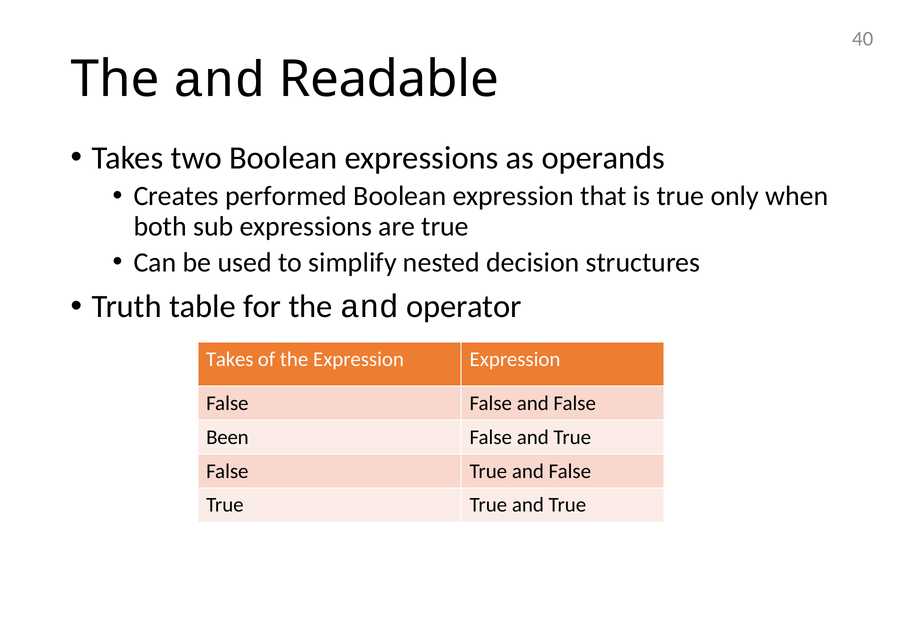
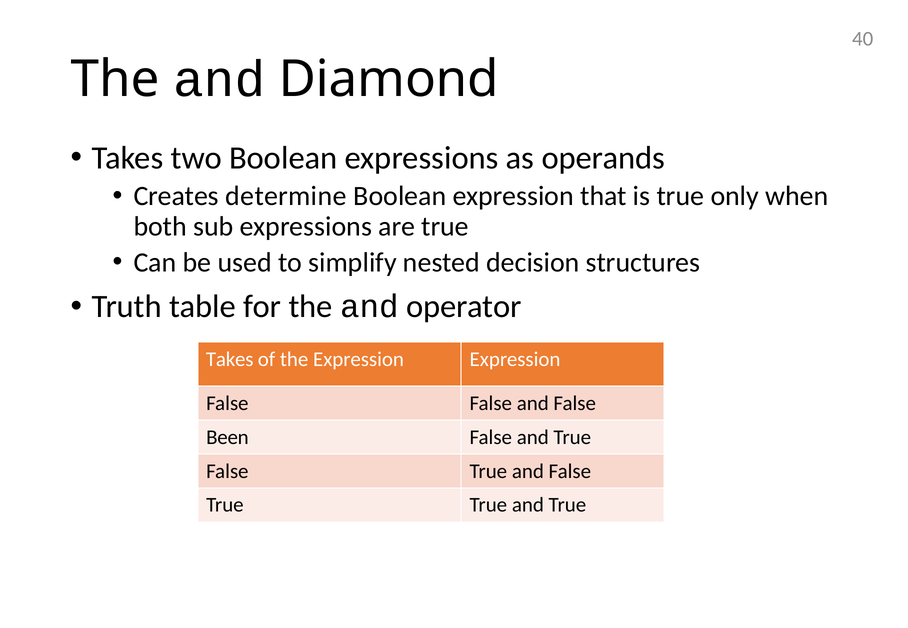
Readable: Readable -> Diamond
performed: performed -> determine
